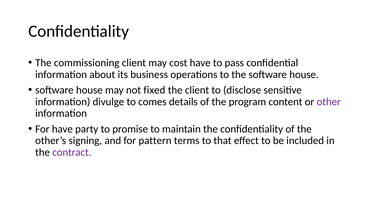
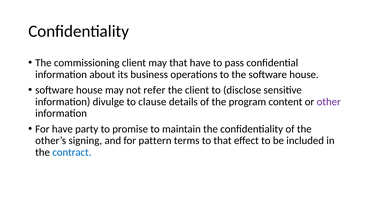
may cost: cost -> that
fixed: fixed -> refer
comes: comes -> clause
contract colour: purple -> blue
